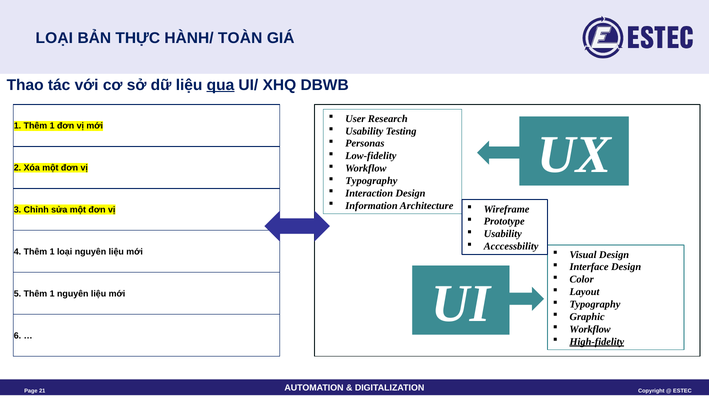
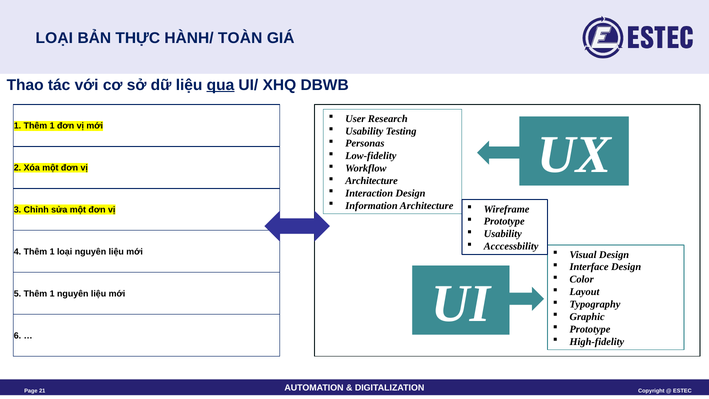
Typography at (371, 181): Typography -> Architecture
Workflow at (590, 329): Workflow -> Prototype
High-fidelity underline: present -> none
